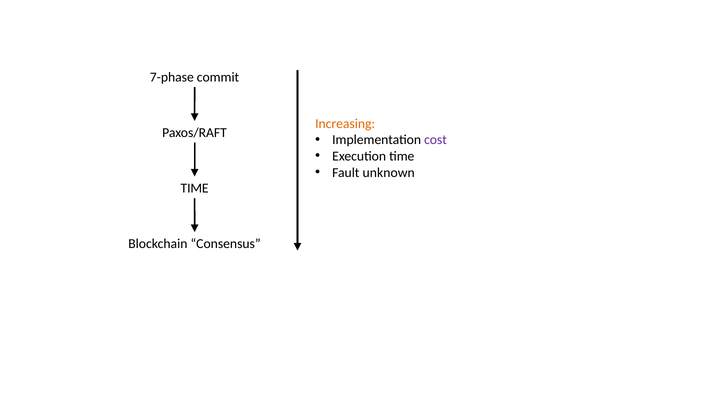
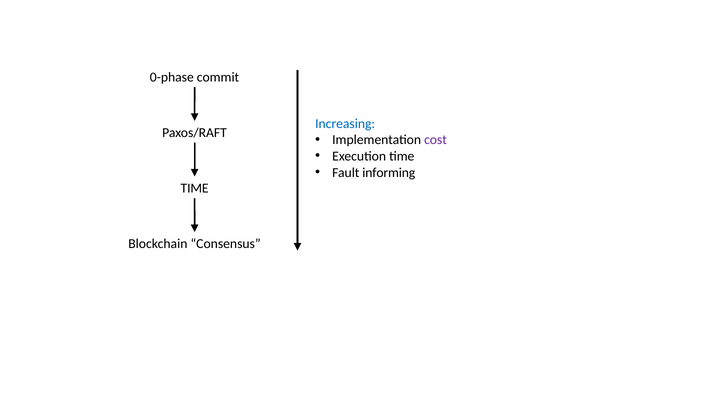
7-phase: 7-phase -> 0-phase
Increasing colour: orange -> blue
unknown: unknown -> informing
